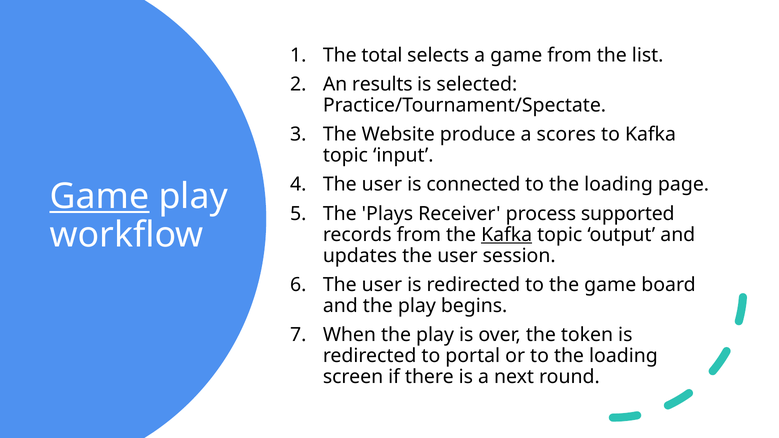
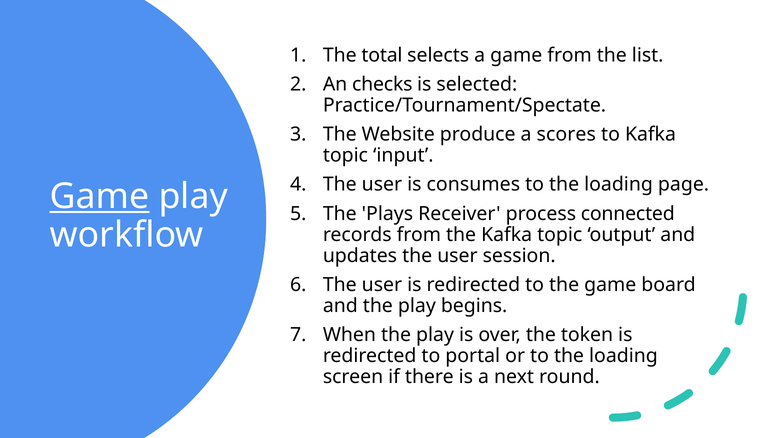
results: results -> checks
connected: connected -> consumes
supported: supported -> connected
Kafka at (507, 235) underline: present -> none
